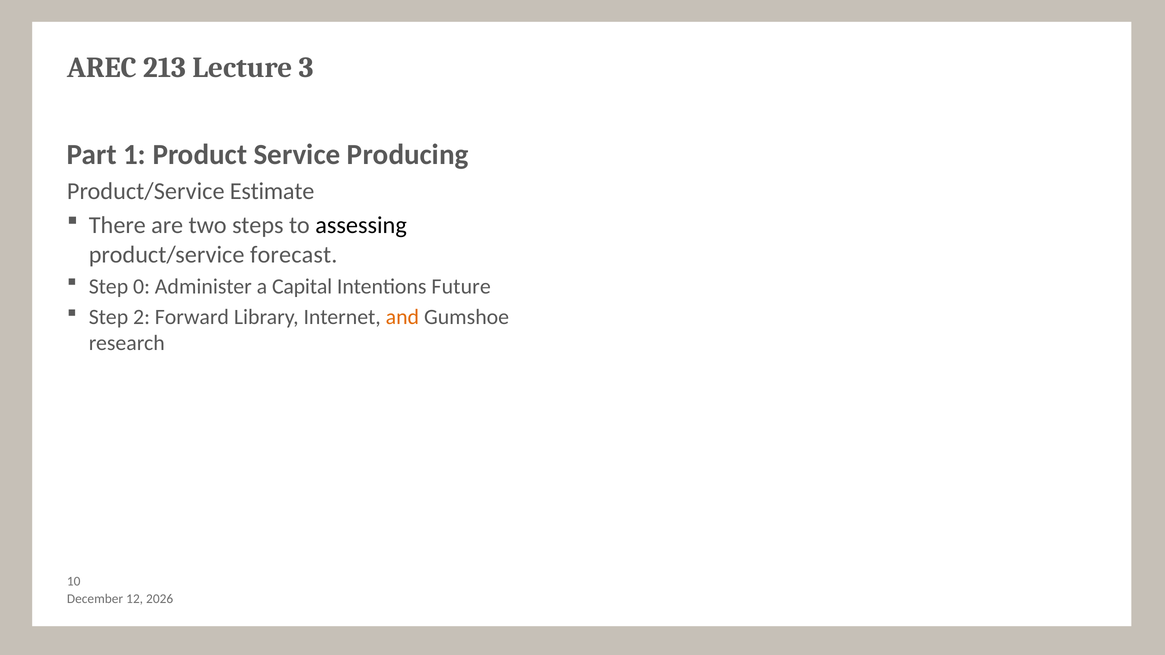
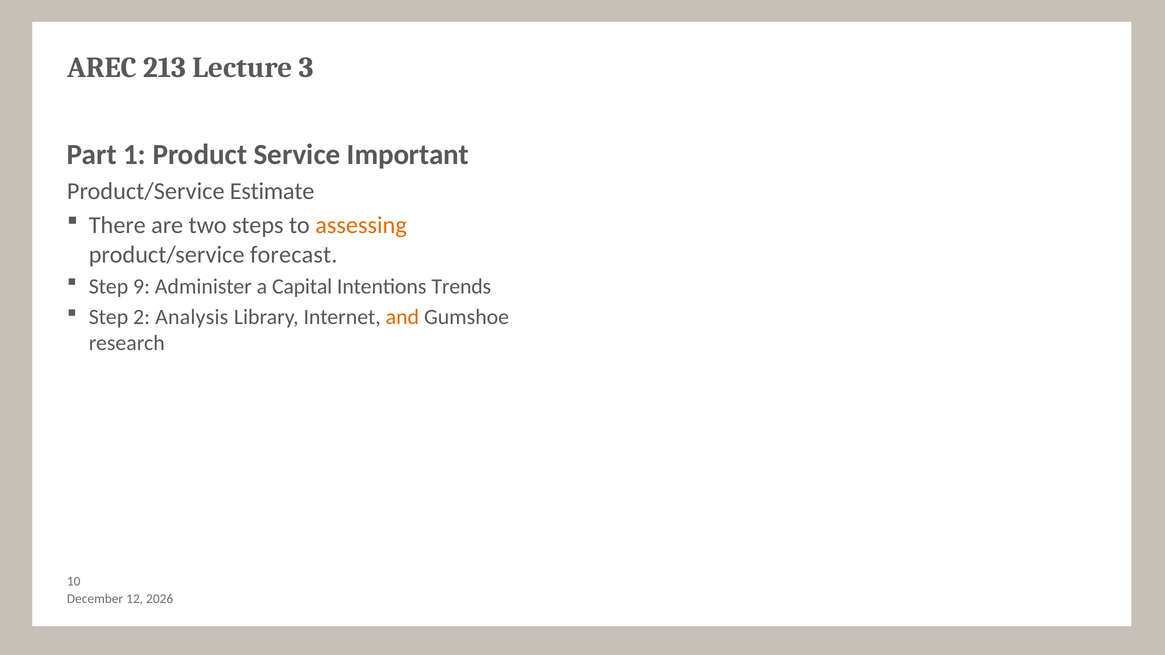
Producing: Producing -> Important
assessing colour: black -> orange
0: 0 -> 9
Future: Future -> Trends
Forward: Forward -> Analysis
